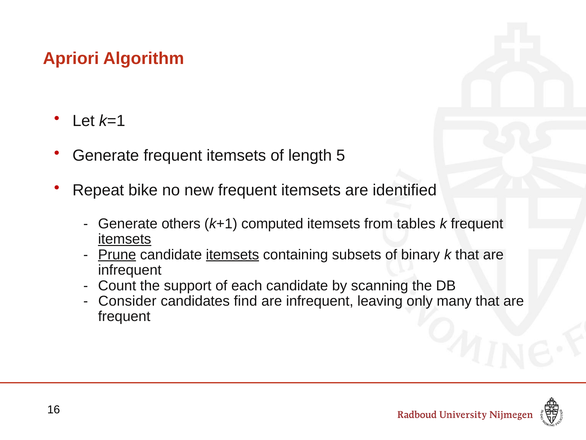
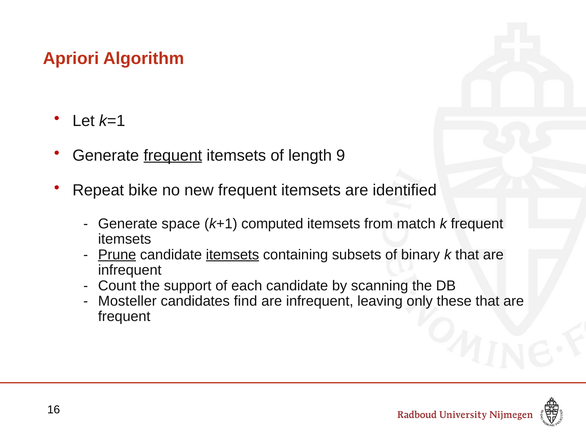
frequent at (173, 155) underline: none -> present
5: 5 -> 9
others: others -> space
tables: tables -> match
itemsets at (125, 239) underline: present -> none
Consider: Consider -> Mosteller
many: many -> these
